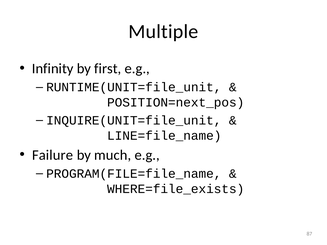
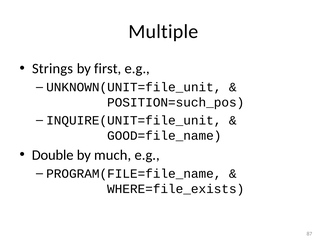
Infinity: Infinity -> Strings
RUNTIME(UNIT=file_unit: RUNTIME(UNIT=file_unit -> UNKNOWN(UNIT=file_unit
POSITION=next_pos: POSITION=next_pos -> POSITION=such_pos
LINE=file_name: LINE=file_name -> GOOD=file_name
Failure: Failure -> Double
